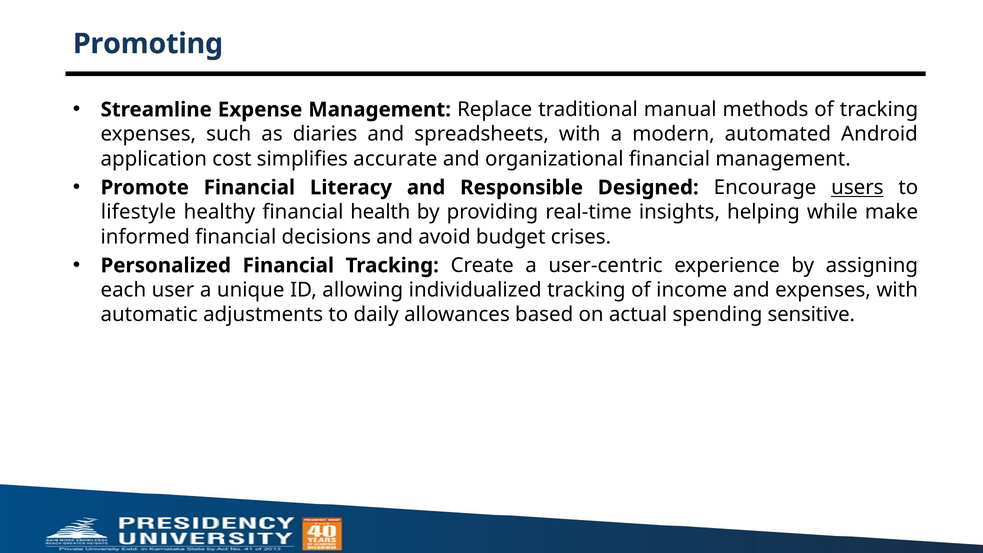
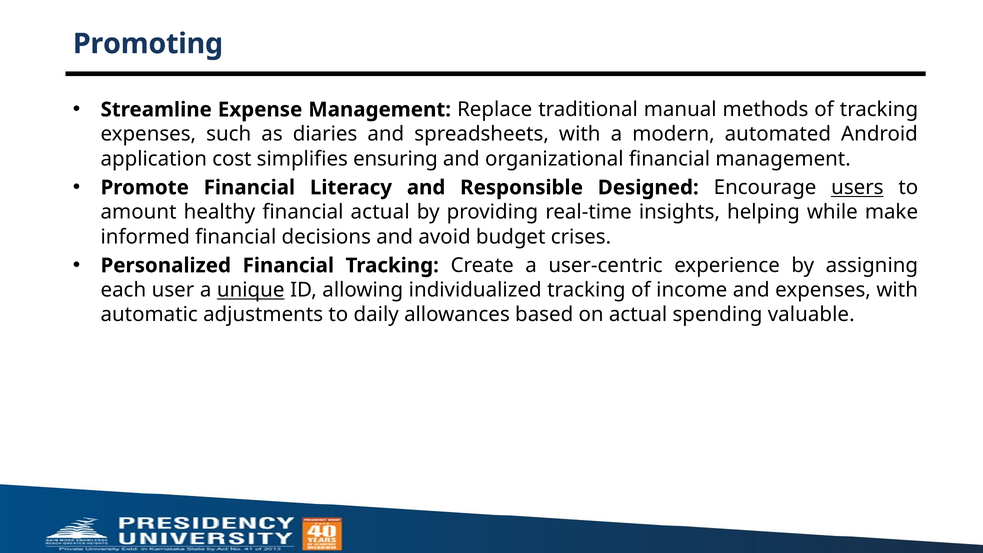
accurate: accurate -> ensuring
lifestyle: lifestyle -> amount
financial health: health -> actual
unique underline: none -> present
sensitive: sensitive -> valuable
